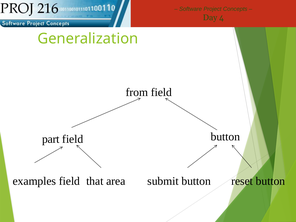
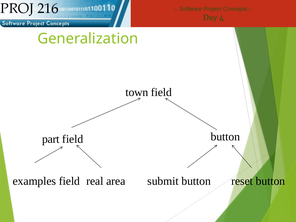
from: from -> town
that: that -> real
